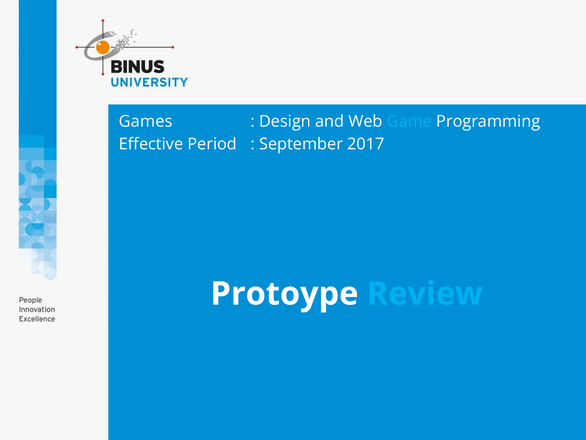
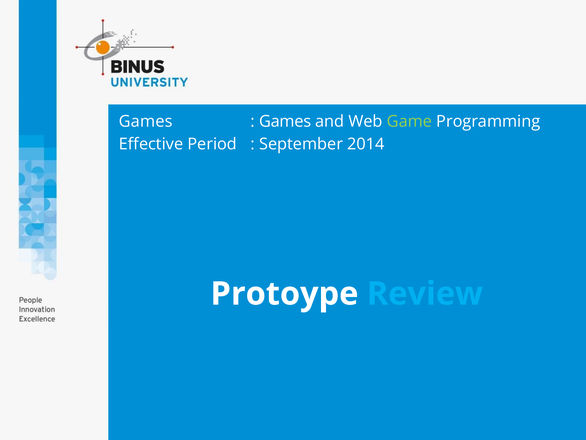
Design at (285, 121): Design -> Games
Game colour: light blue -> light green
2017: 2017 -> 2014
